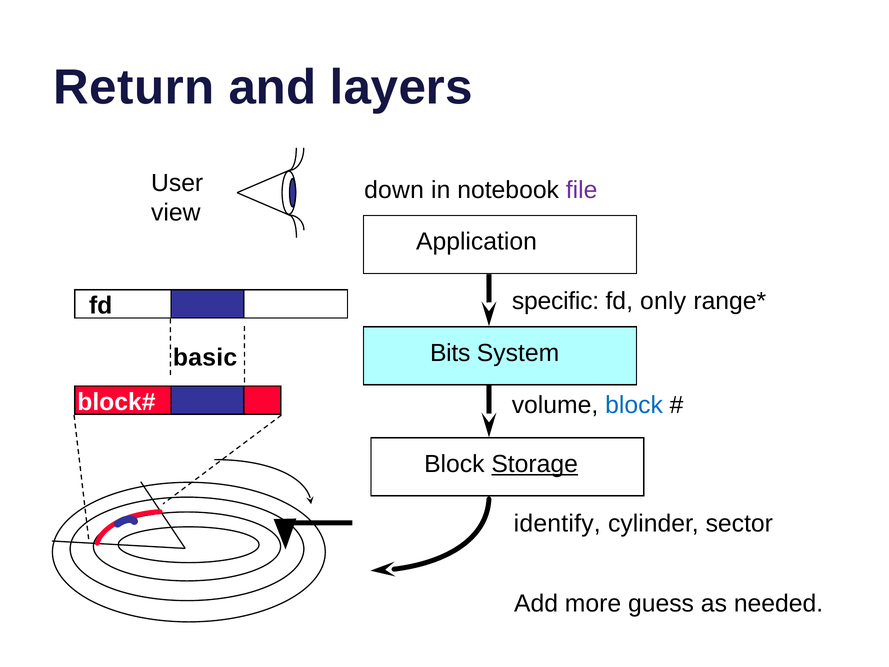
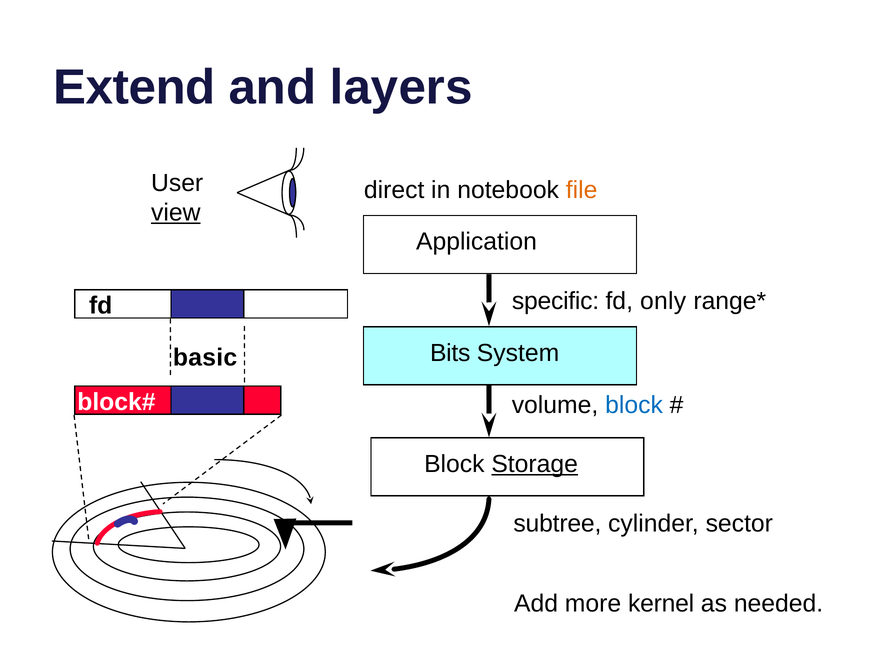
Return: Return -> Extend
down: down -> direct
file colour: purple -> orange
view underline: none -> present
identify: identify -> subtree
guess: guess -> kernel
